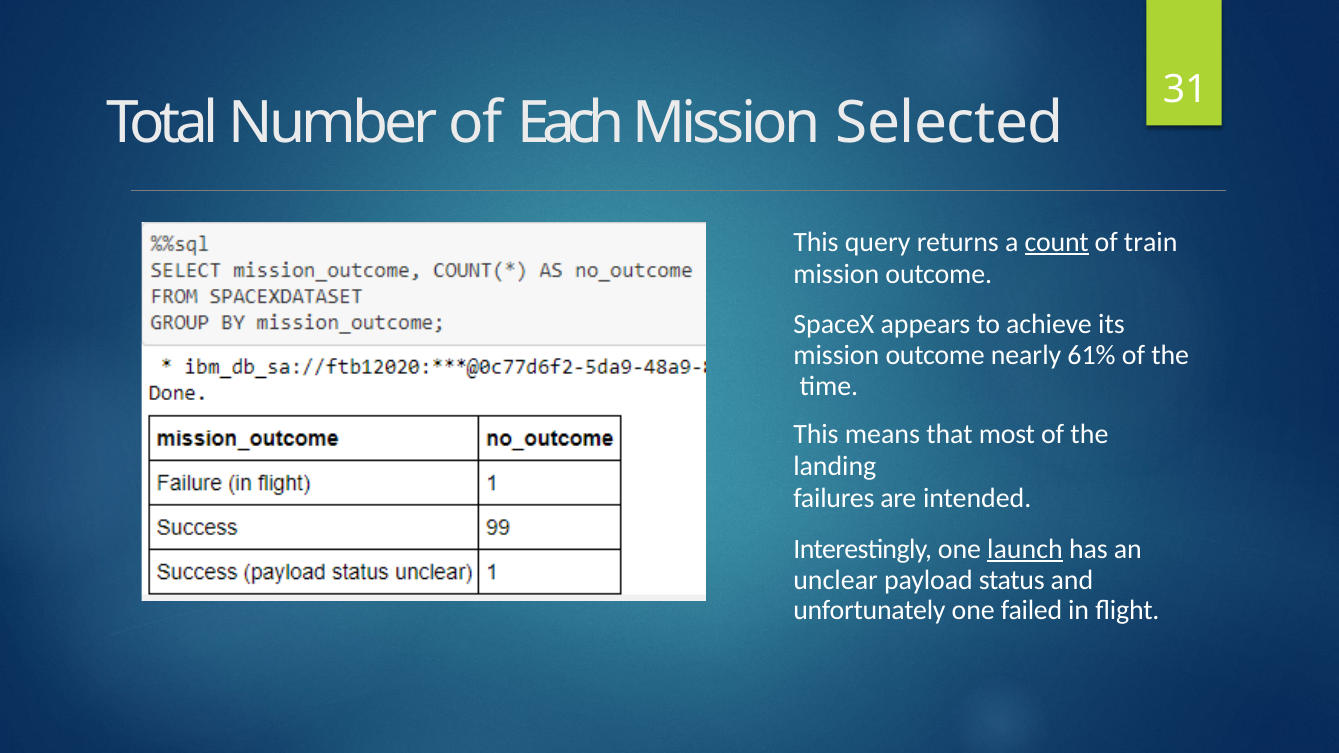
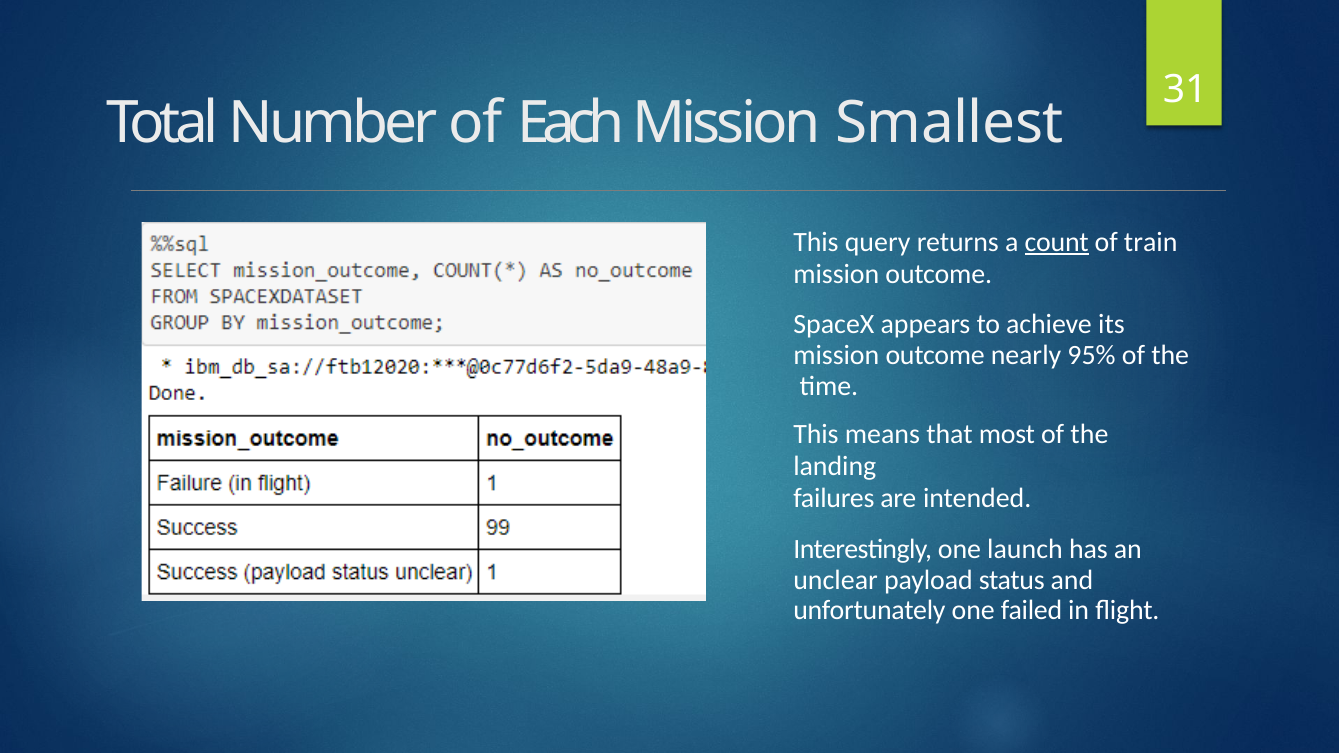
Selected: Selected -> Smallest
61%: 61% -> 95%
launch underline: present -> none
